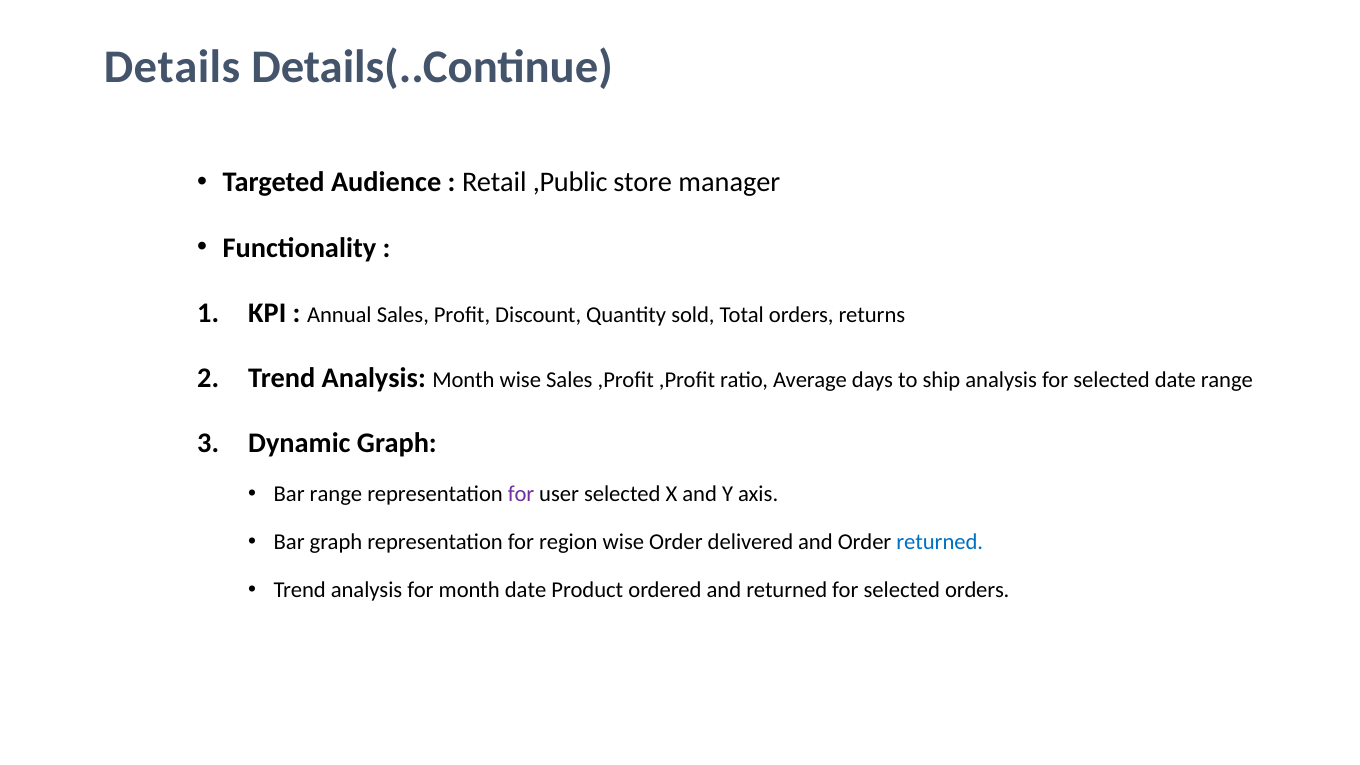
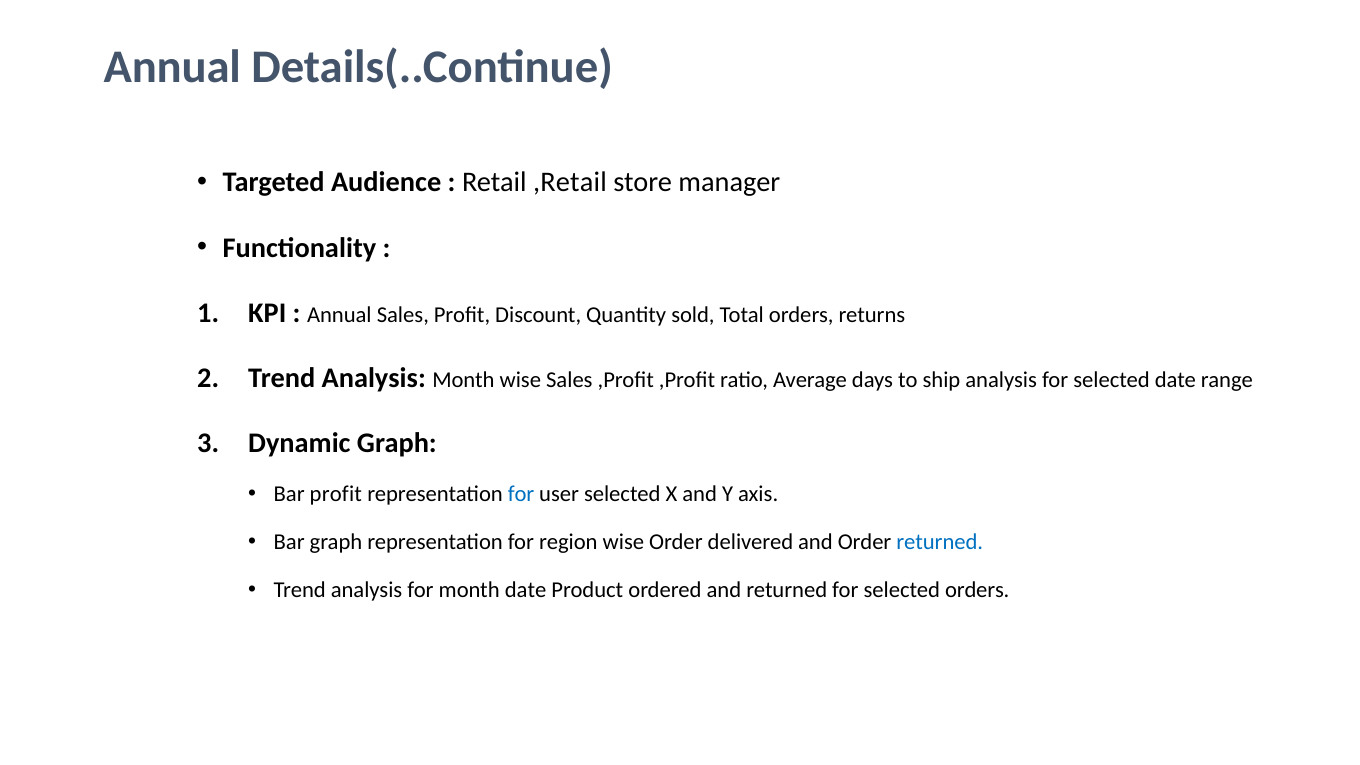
Details at (172, 67): Details -> Annual
,Public: ,Public -> ,Retail
Bar range: range -> profit
for at (521, 494) colour: purple -> blue
